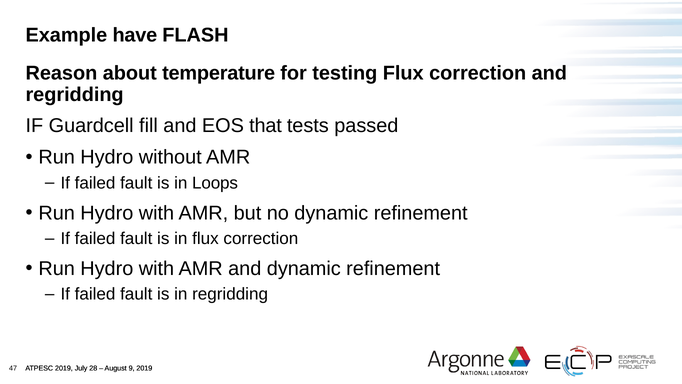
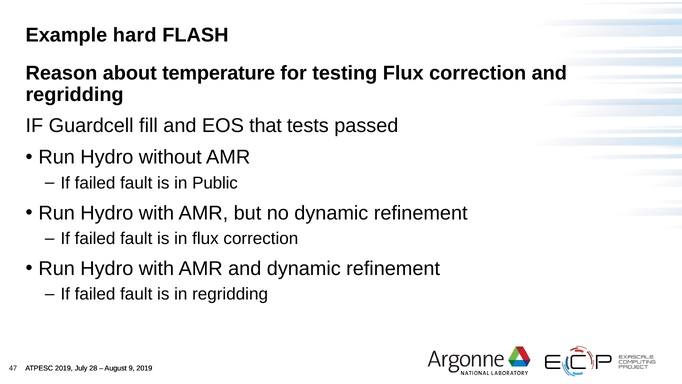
have: have -> hard
Loops: Loops -> Public
